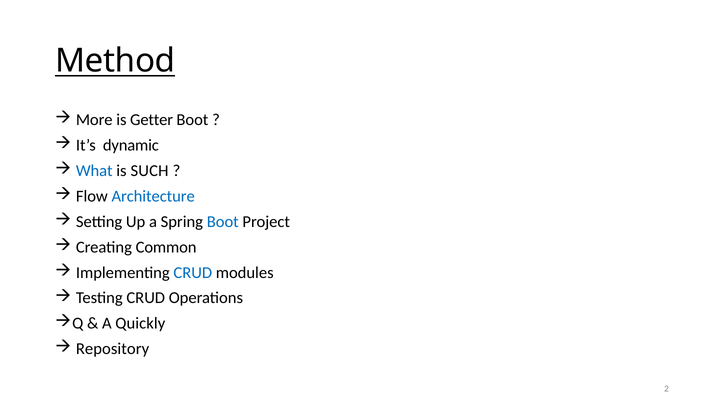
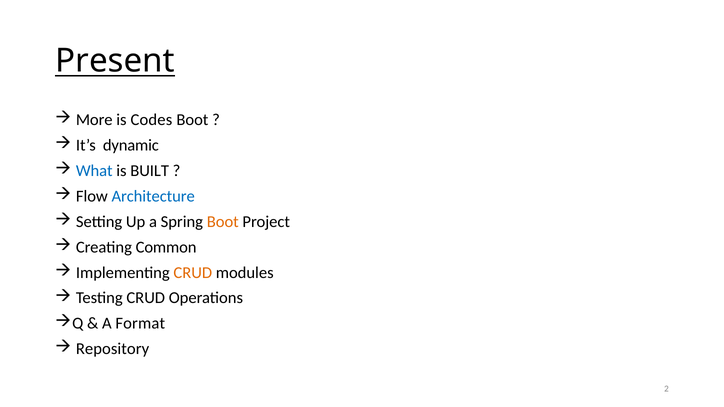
Method: Method -> Present
Getter: Getter -> Codes
SUCH: SUCH -> BUILT
Boot at (223, 222) colour: blue -> orange
CRUD at (193, 273) colour: blue -> orange
Quickly: Quickly -> Format
